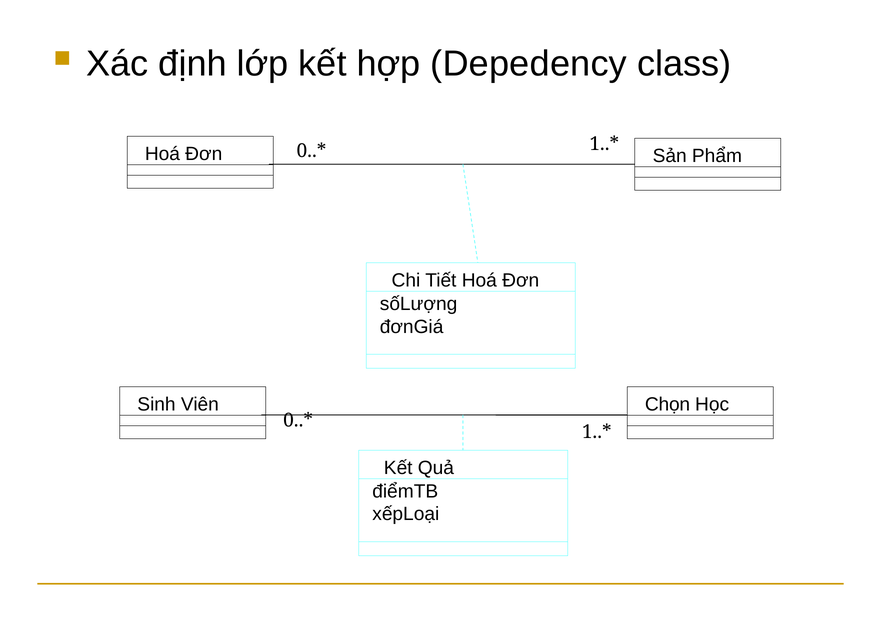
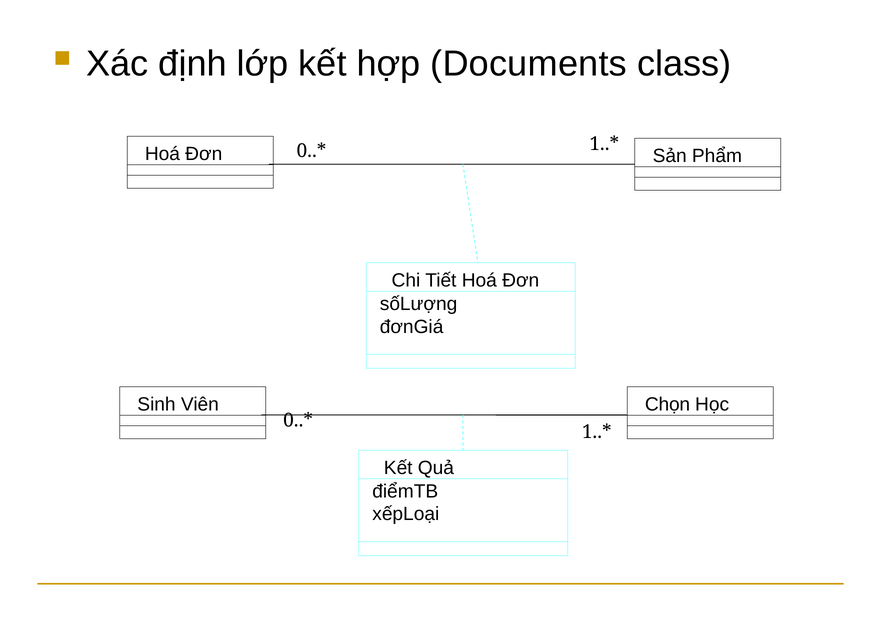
Depedency: Depedency -> Documents
